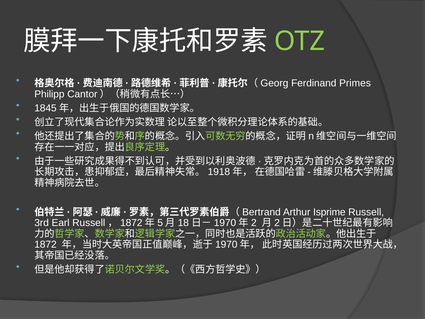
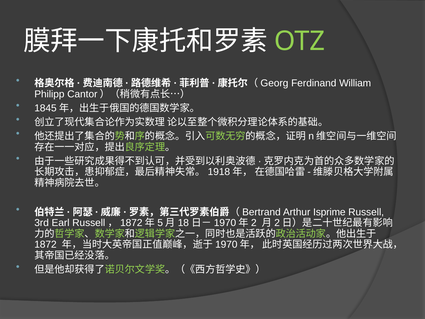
Primes: Primes -> William
